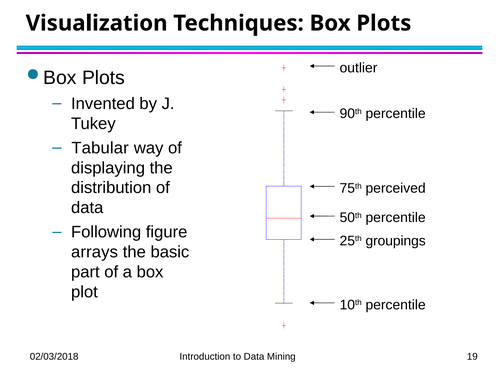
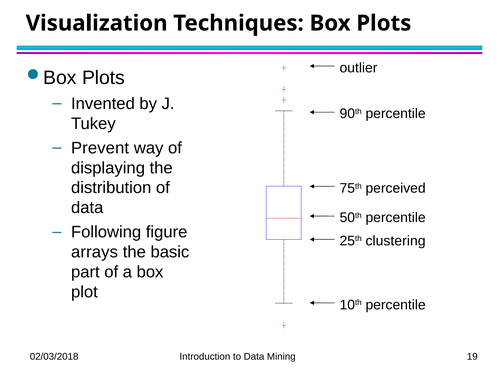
Tabular: Tabular -> Prevent
groupings: groupings -> clustering
